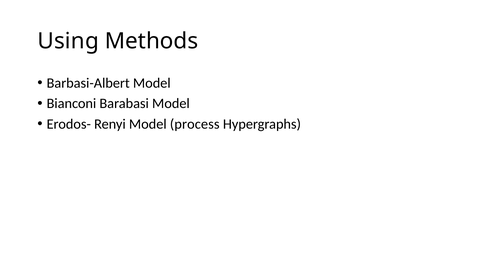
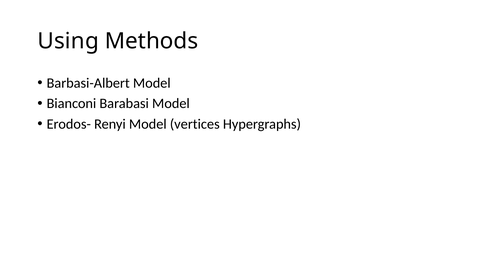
process: process -> vertices
